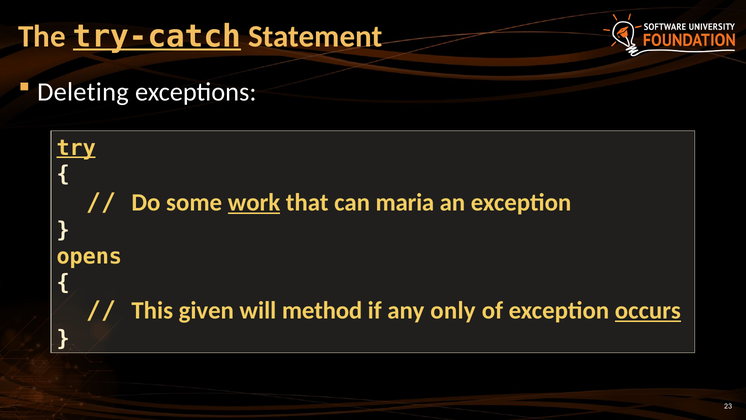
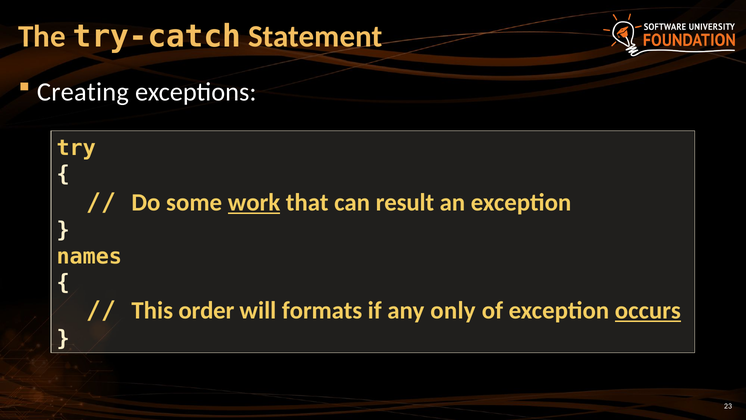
try-catch underline: present -> none
Deleting: Deleting -> Creating
try underline: present -> none
maria: maria -> result
opens: opens -> names
given: given -> order
method: method -> formats
